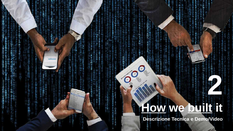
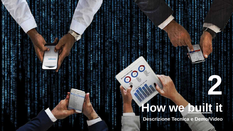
How underline: present -> none
